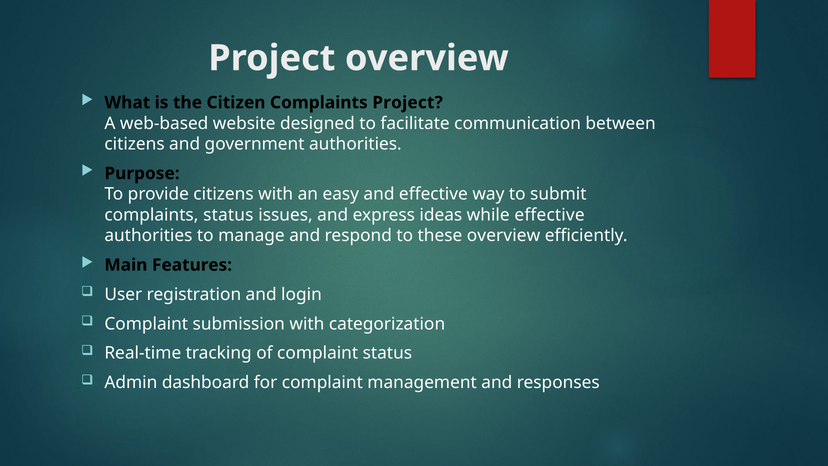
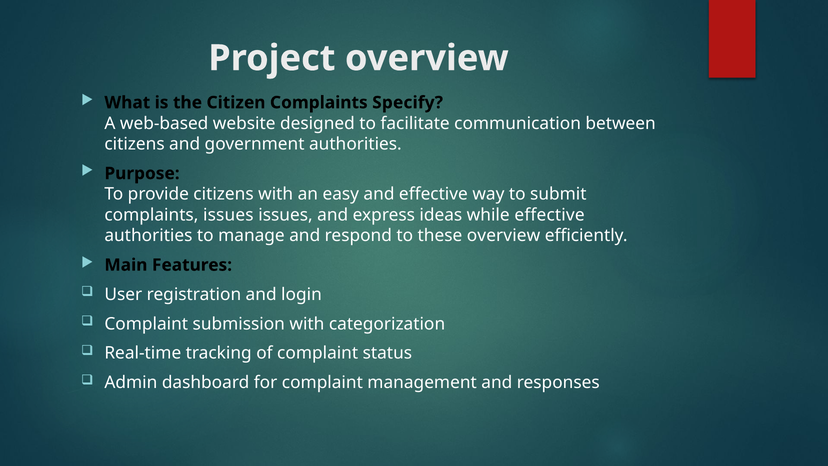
Complaints Project: Project -> Specify
complaints status: status -> issues
